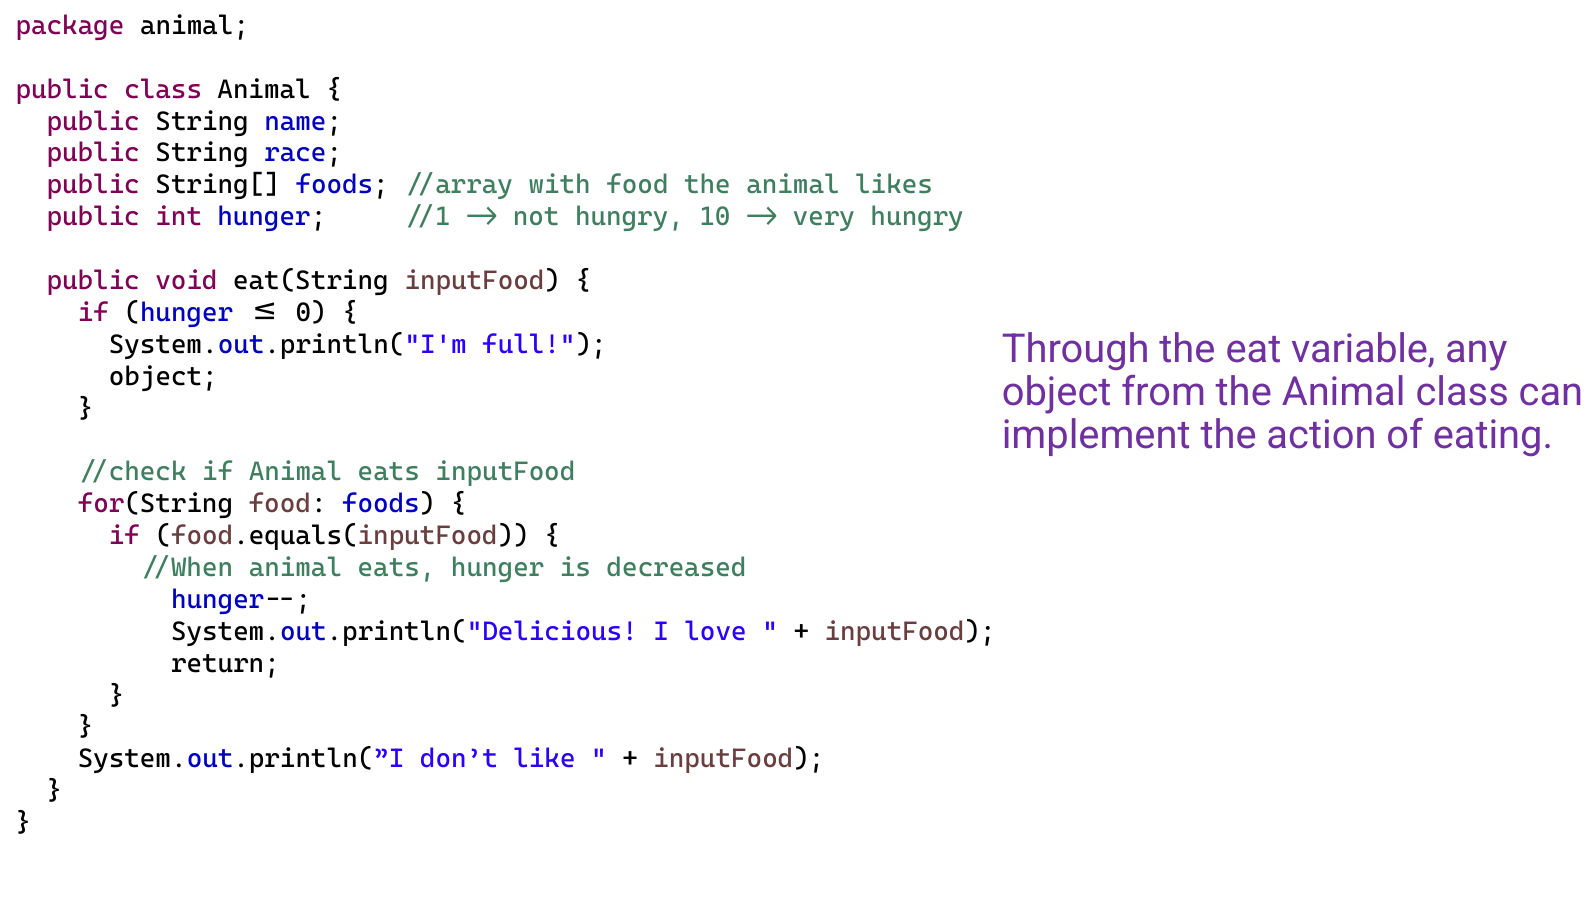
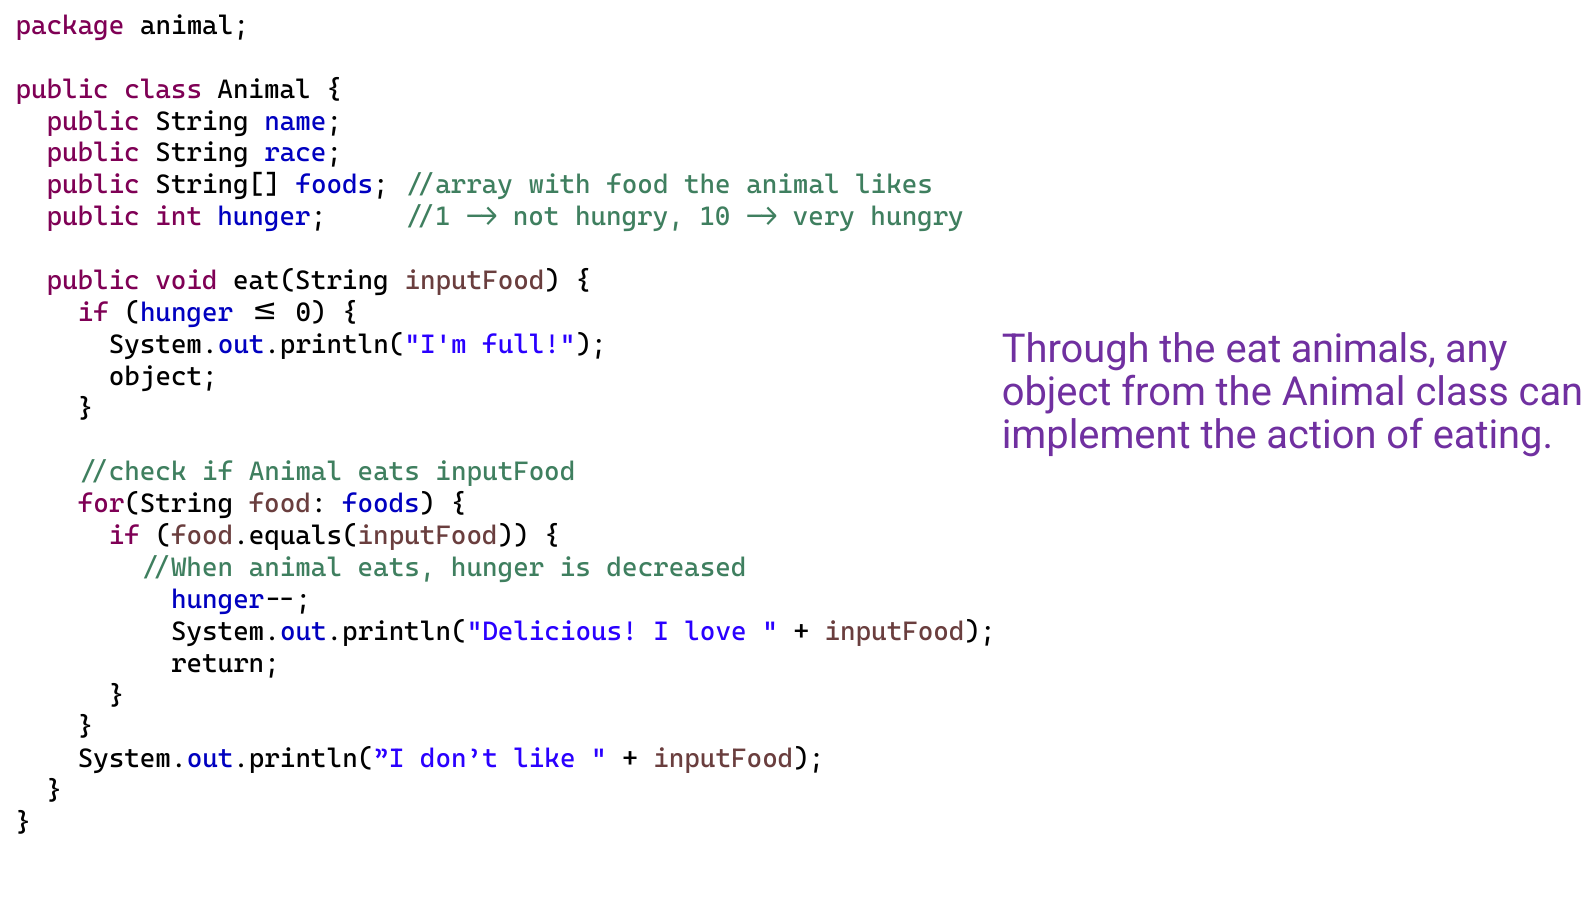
variable: variable -> animals
